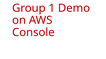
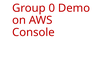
1: 1 -> 0
